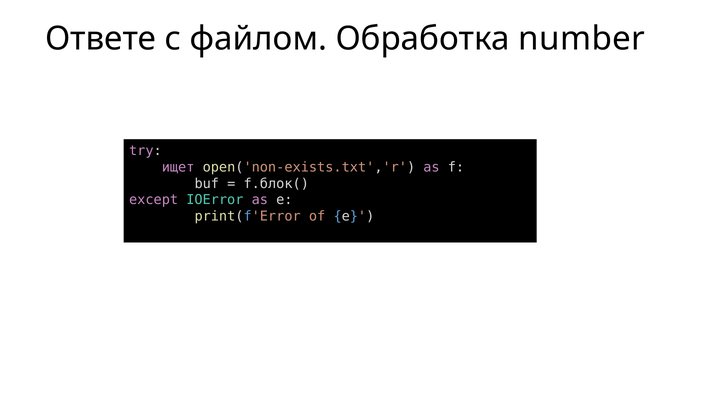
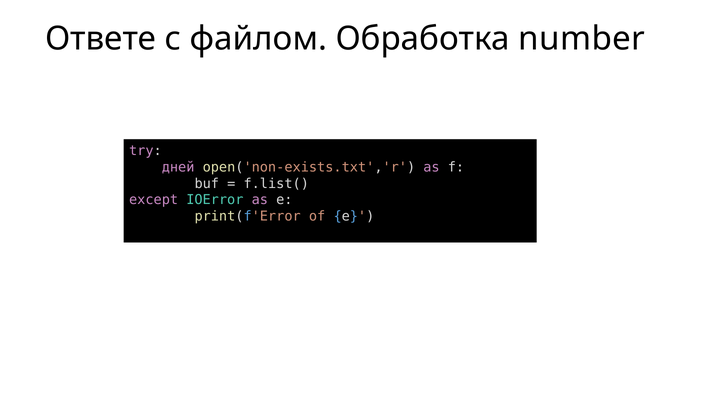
ищет: ищет -> дней
f.блок(: f.блок( -> f.list(
